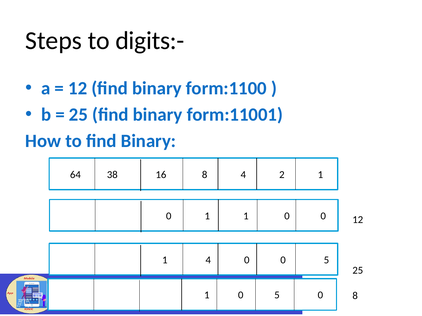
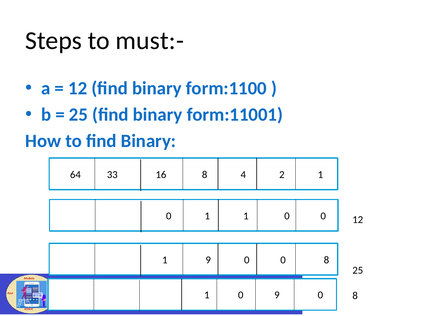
digits:-: digits:- -> must:-
38: 38 -> 33
1 4: 4 -> 9
0 0 5: 5 -> 8
1 0 5: 5 -> 9
